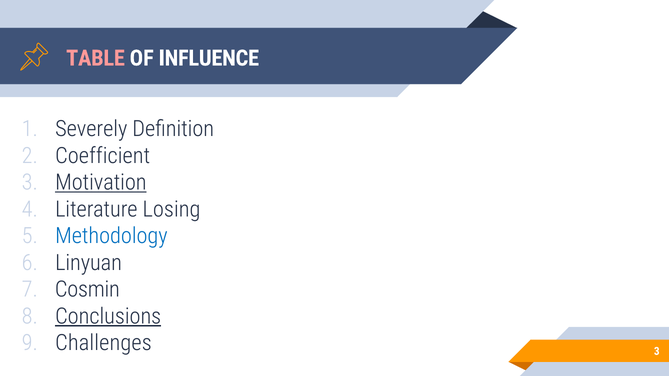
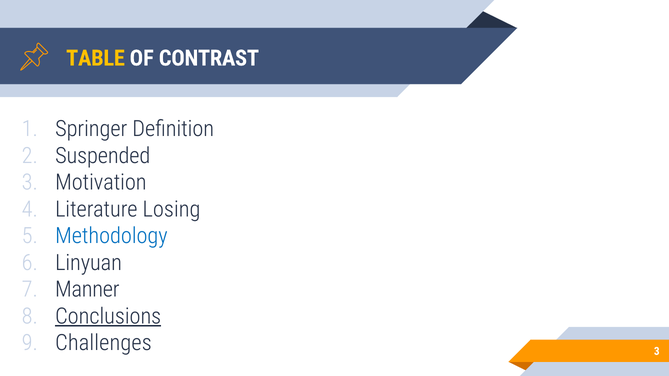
TABLE colour: pink -> yellow
INFLUENCE: INFLUENCE -> CONTRAST
Severely: Severely -> Springer
Coefficient: Coefficient -> Suspended
Motivation underline: present -> none
Cosmin: Cosmin -> Manner
